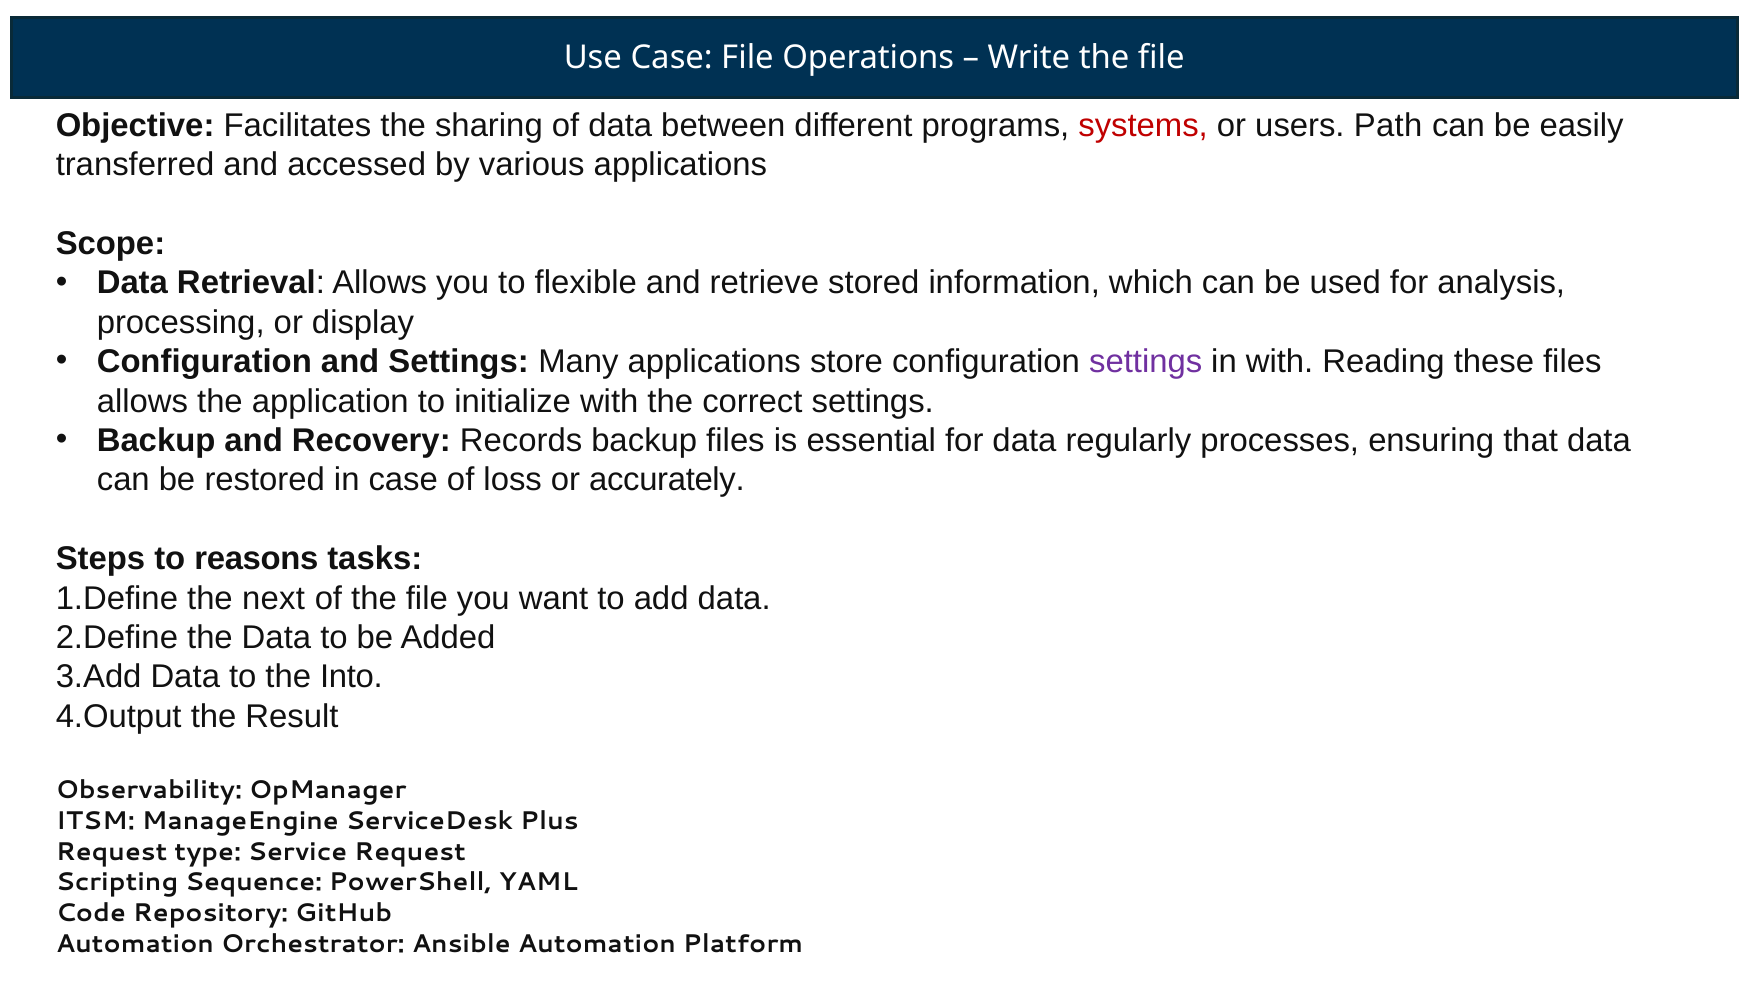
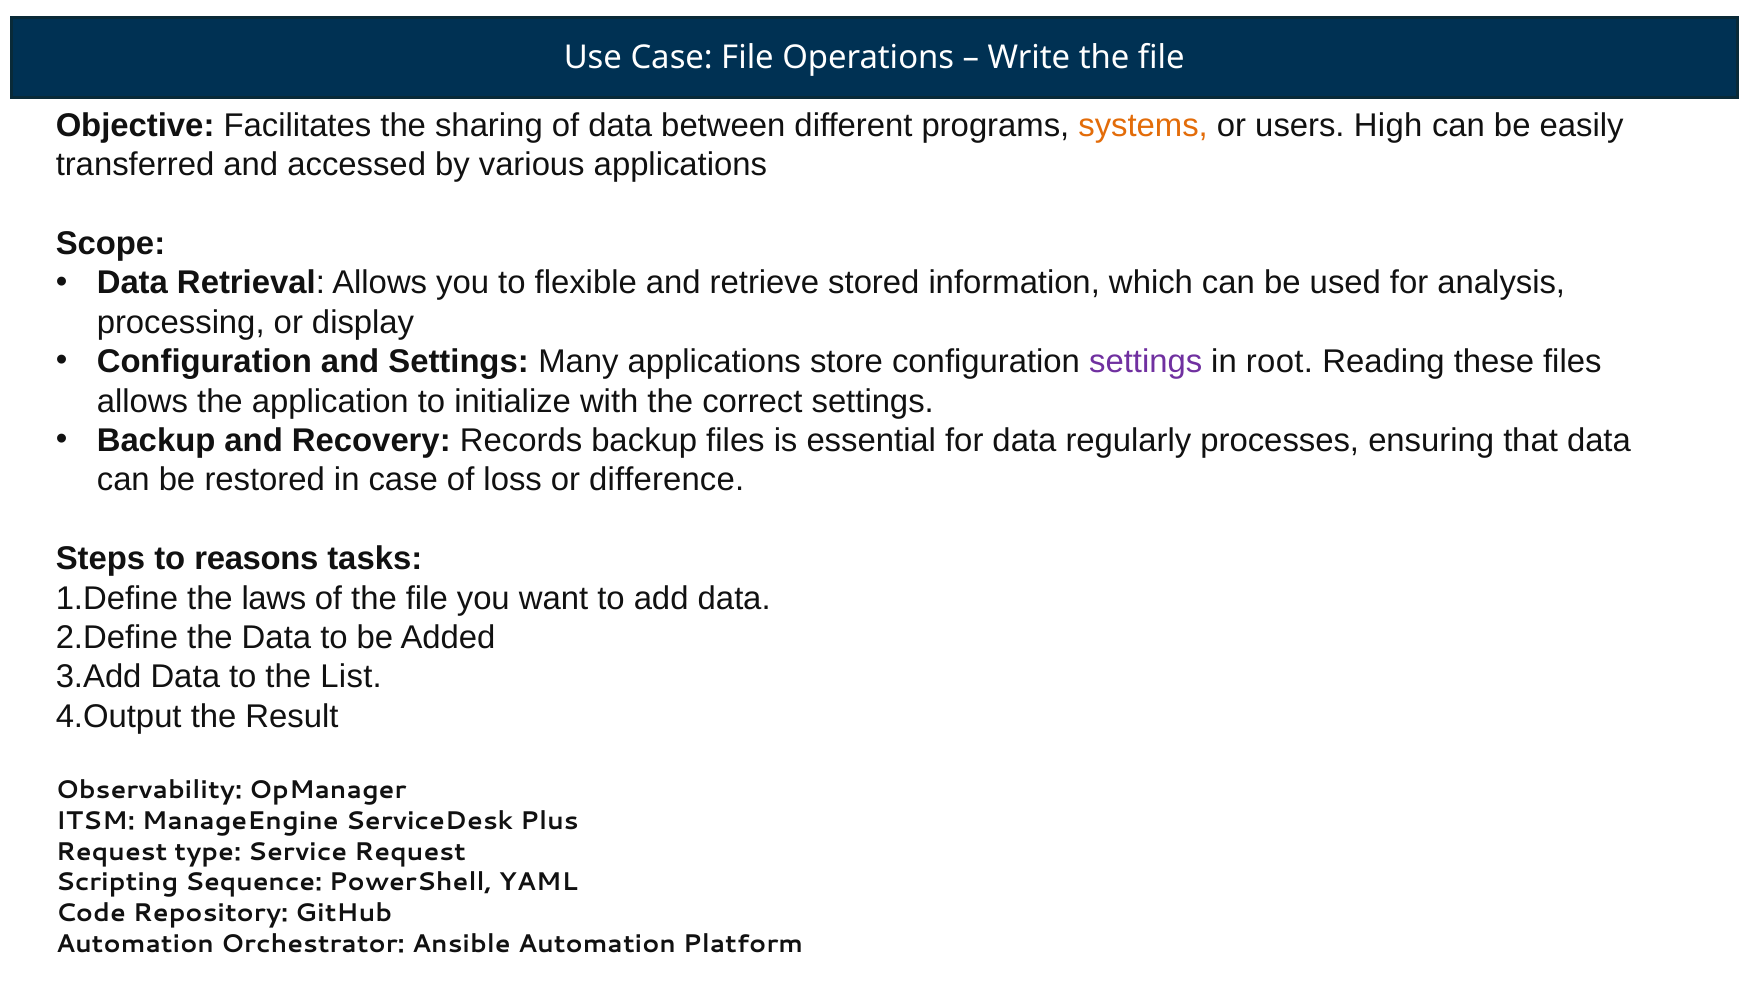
systems colour: red -> orange
Path: Path -> High
in with: with -> root
accurately: accurately -> difference
next: next -> laws
Into: Into -> List
